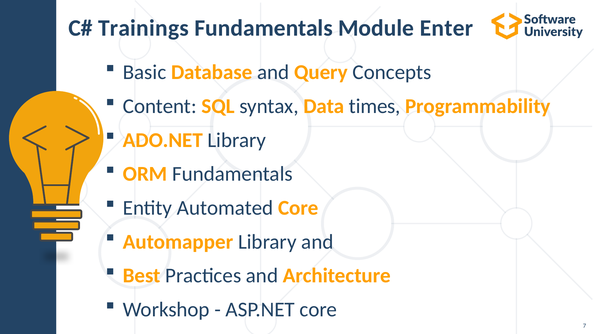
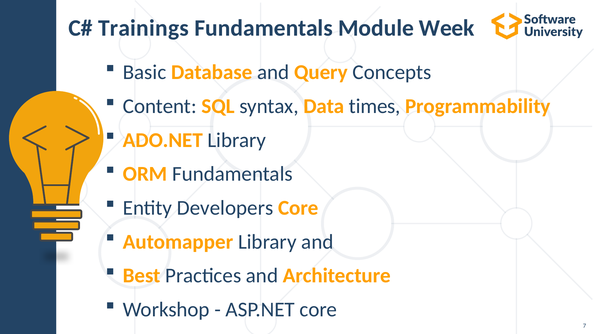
Enter: Enter -> Week
Automated: Automated -> Developers
